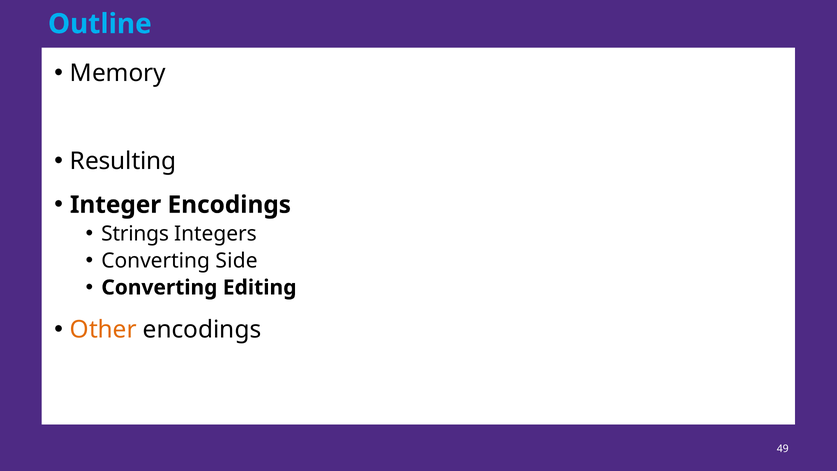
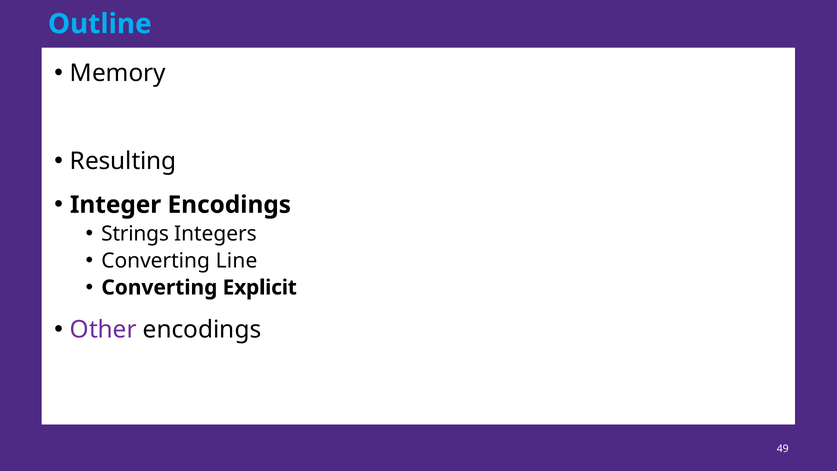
Side: Side -> Line
Editing: Editing -> Explicit
Other colour: orange -> purple
